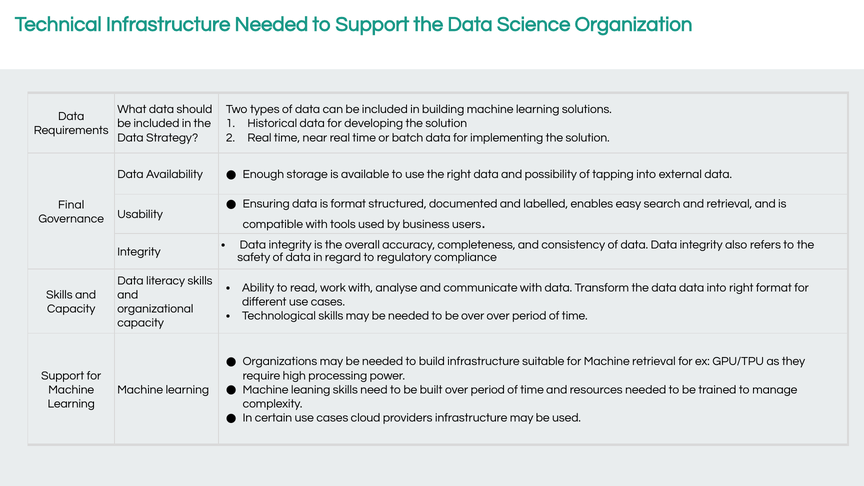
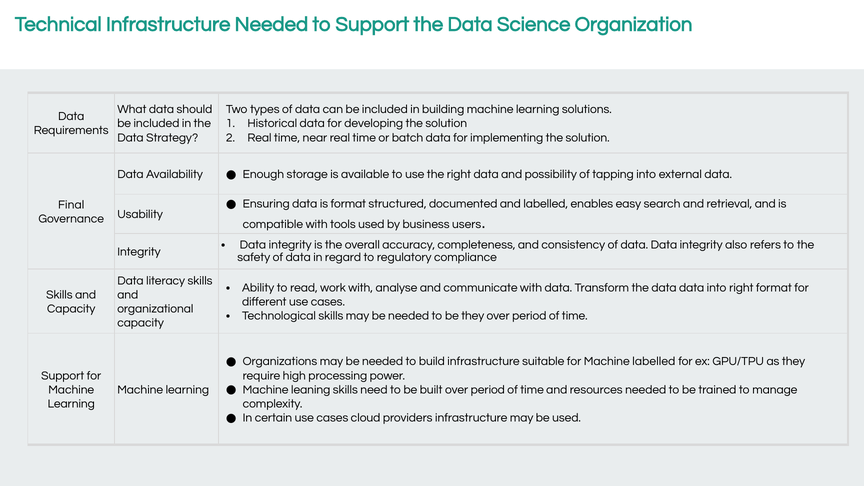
be over: over -> they
Machine retrieval: retrieval -> labelled
